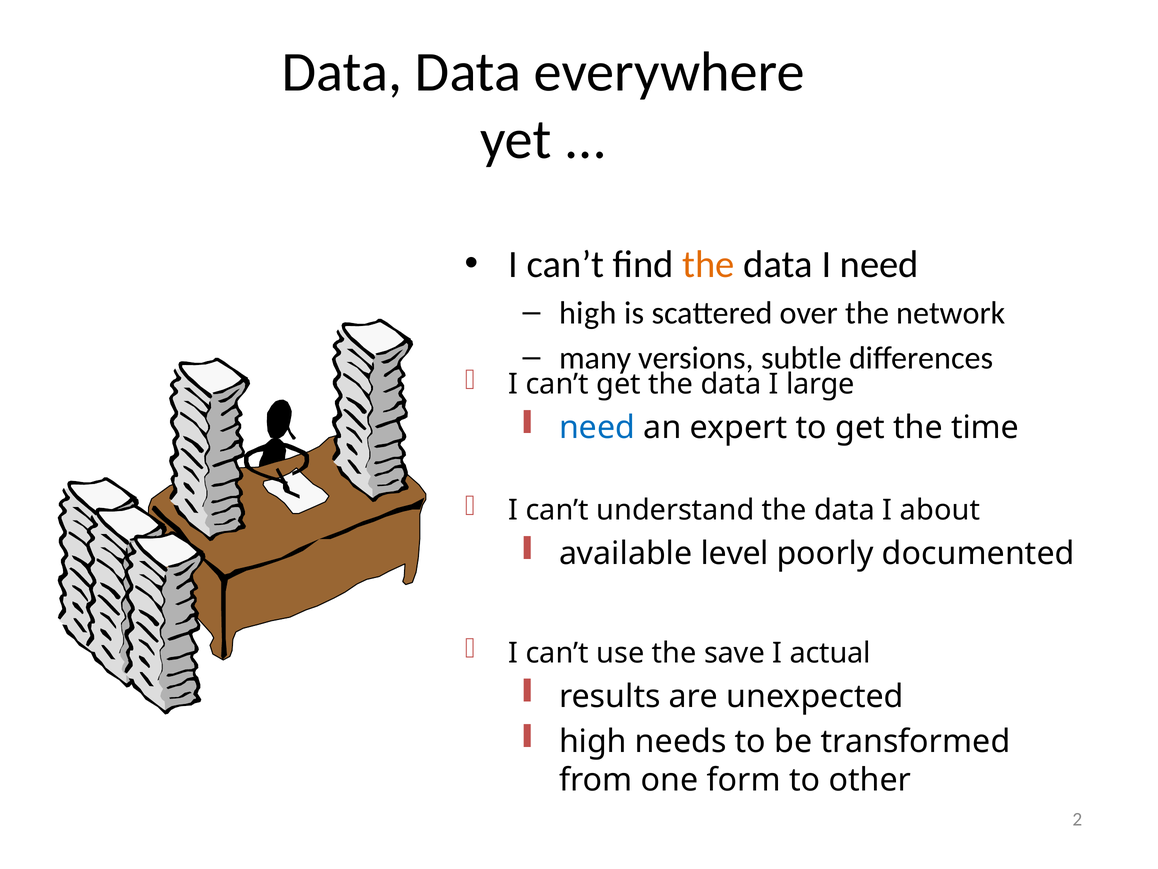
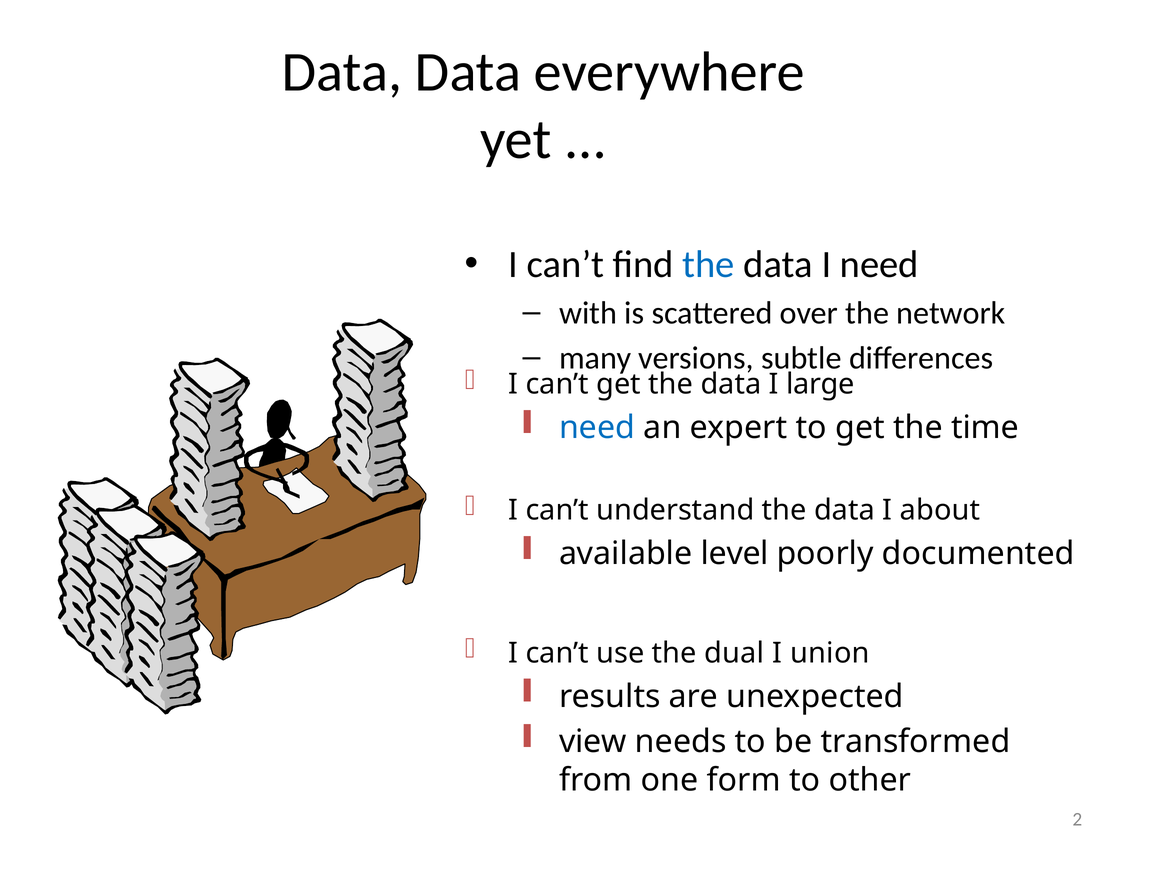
the at (708, 264) colour: orange -> blue
high at (588, 313): high -> with
save: save -> dual
actual: actual -> union
high at (593, 741): high -> view
